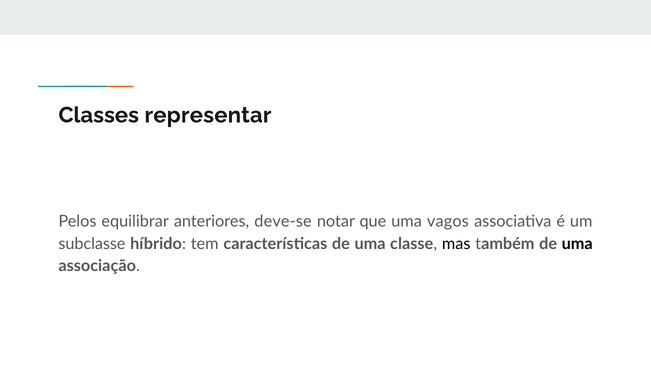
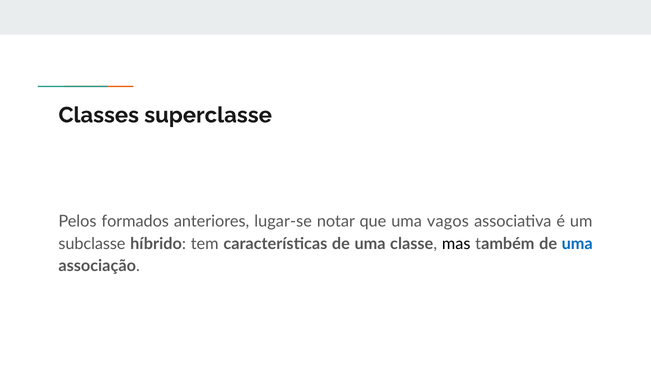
representar: representar -> superclasse
equilibrar: equilibrar -> formados
deve-se: deve-se -> lugar-se
uma at (577, 244) colour: black -> blue
